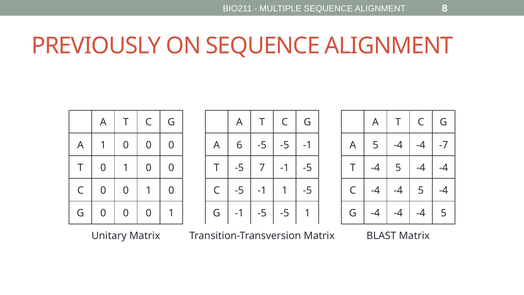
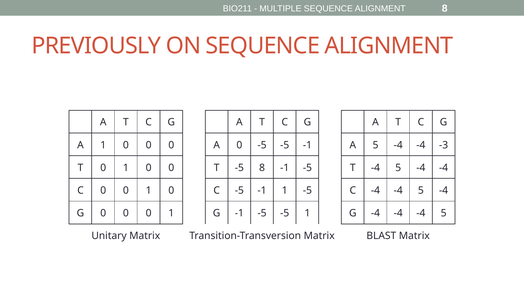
A 6: 6 -> 0
-7: -7 -> -3
-5 7: 7 -> 8
